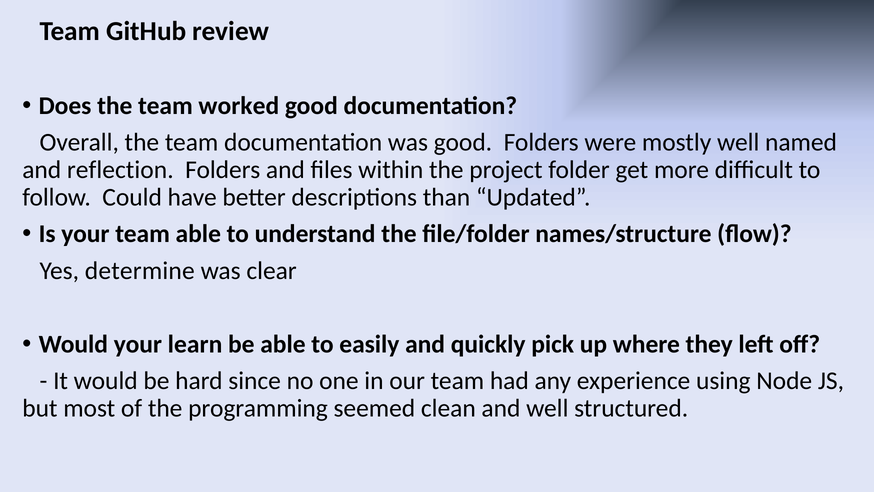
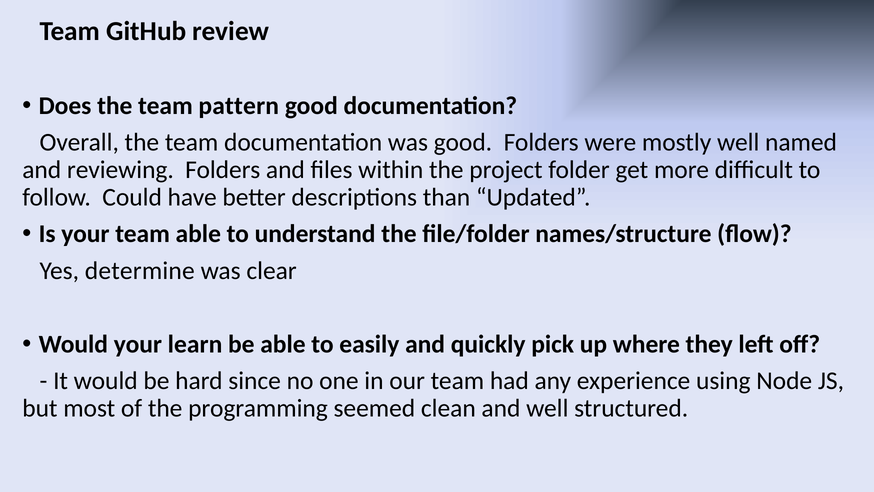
worked: worked -> pattern
reflection: reflection -> reviewing
